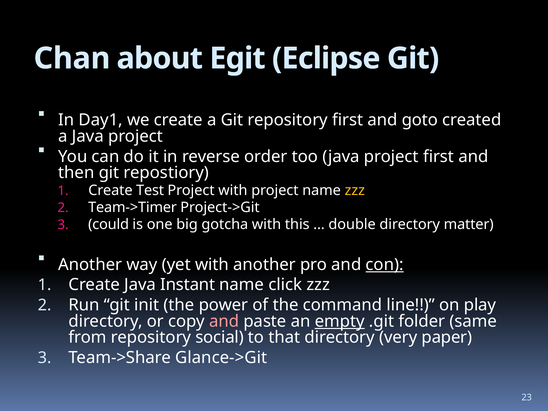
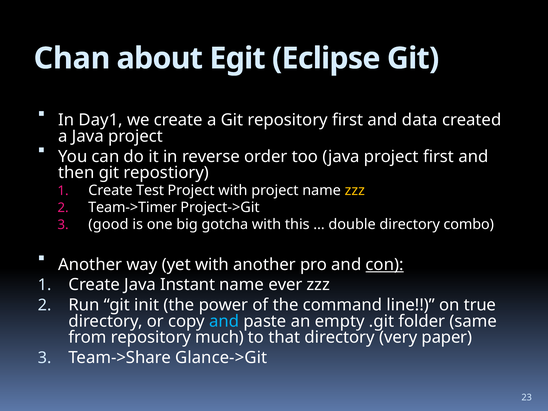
goto: goto -> data
could: could -> good
matter: matter -> combo
click: click -> ever
play: play -> true
and at (224, 321) colour: pink -> light blue
empty underline: present -> none
social: social -> much
